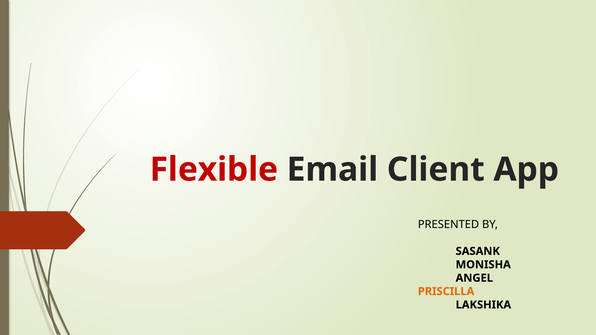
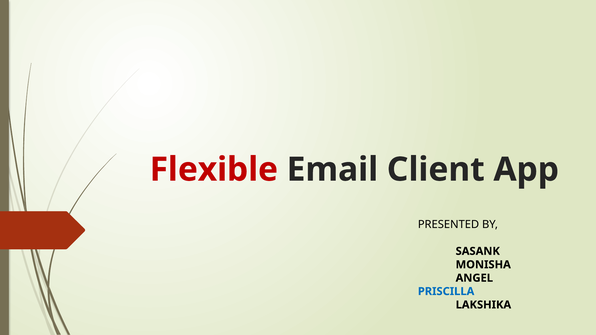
PRISCILLA colour: orange -> blue
